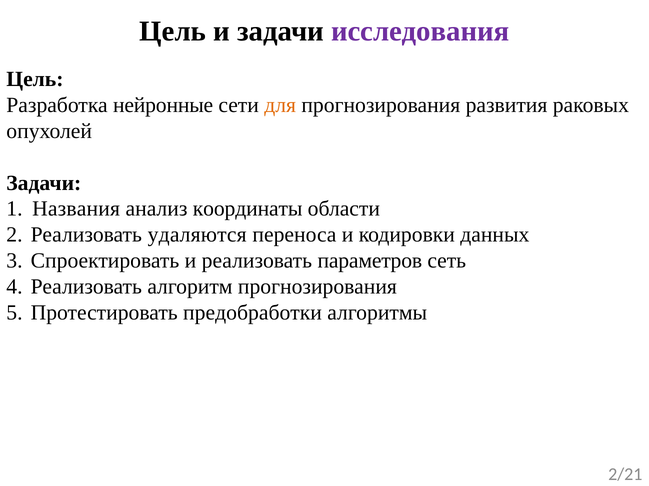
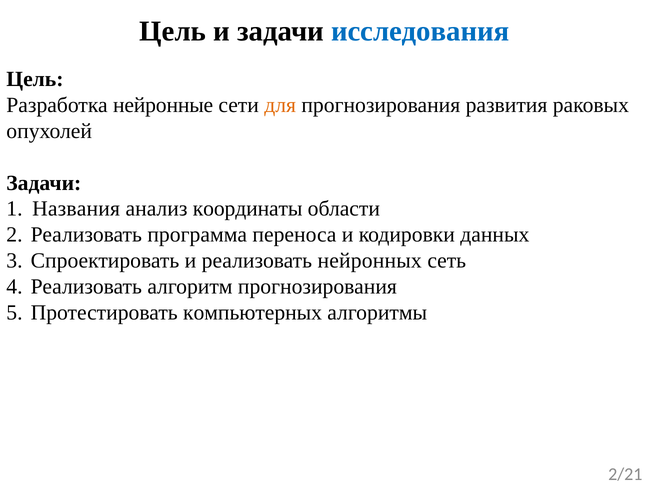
исследования colour: purple -> blue
удаляются: удаляются -> программа
параметров: параметров -> нейронных
предобработки: предобработки -> компьютерных
